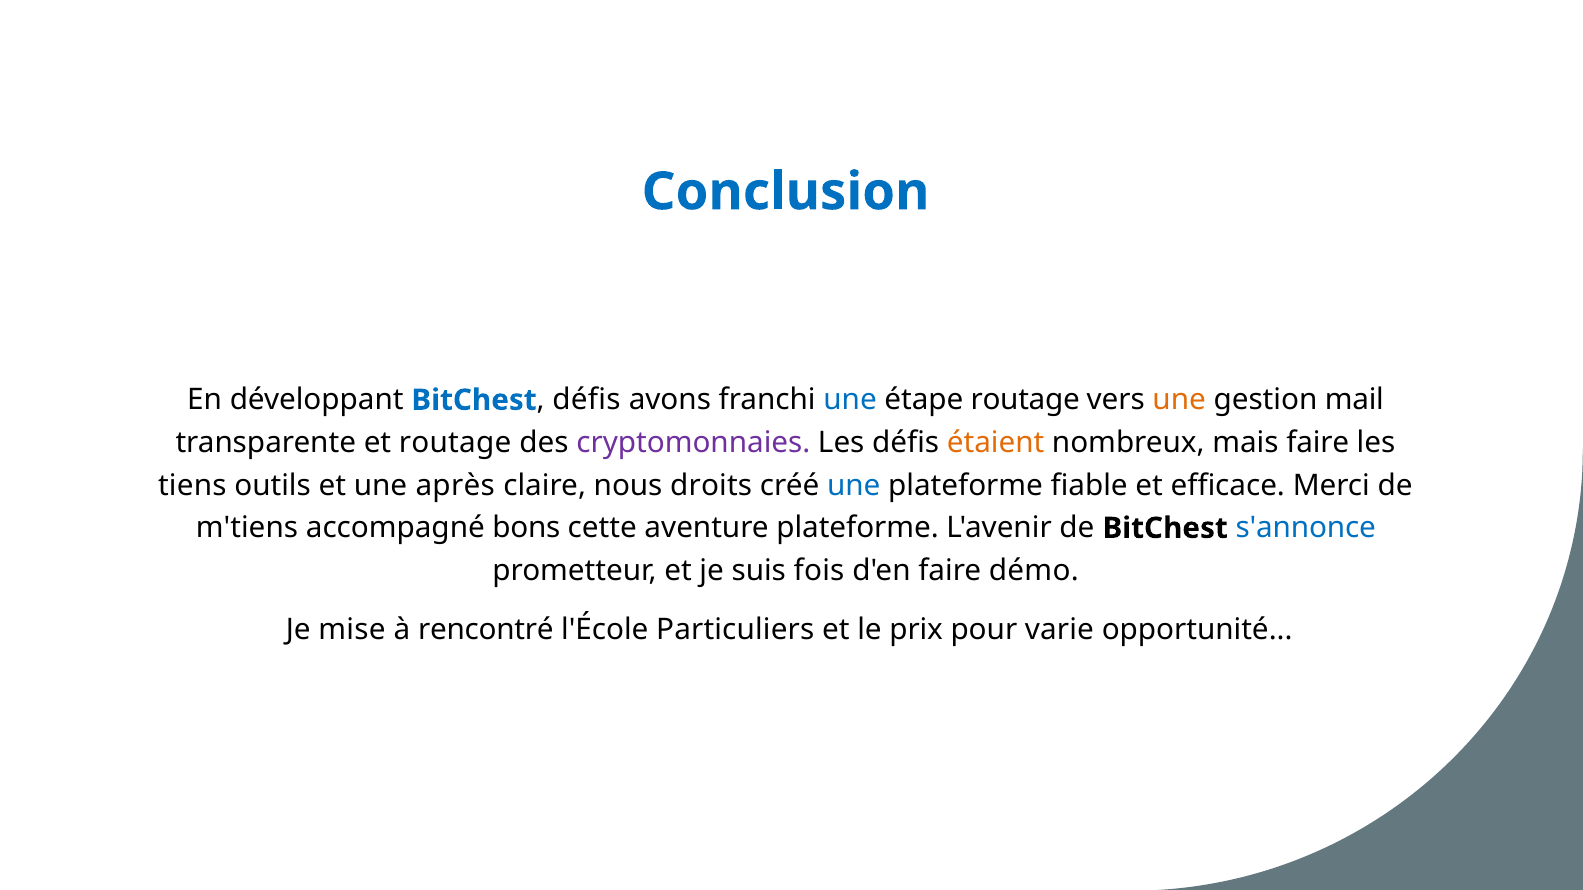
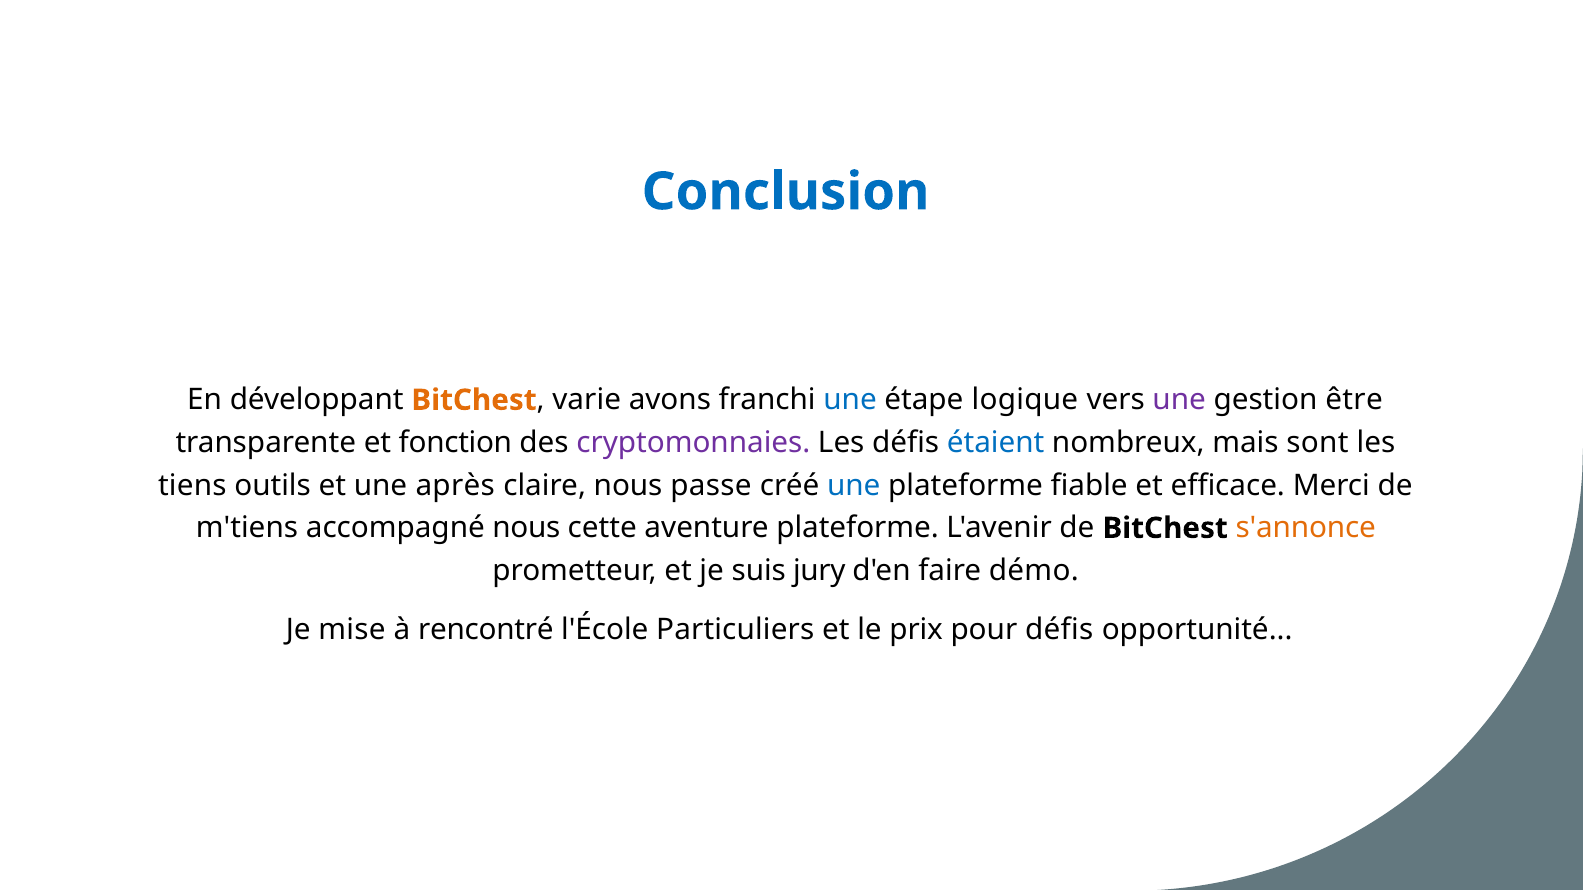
BitChest at (474, 400) colour: blue -> orange
défis at (587, 400): défis -> varie
étape routage: routage -> logique
une at (1179, 400) colour: orange -> purple
mail: mail -> être
et routage: routage -> fonction
étaient colour: orange -> blue
mais faire: faire -> sont
droits: droits -> passe
accompagné bons: bons -> nous
s'annonce colour: blue -> orange
fois: fois -> jury
pour varie: varie -> défis
